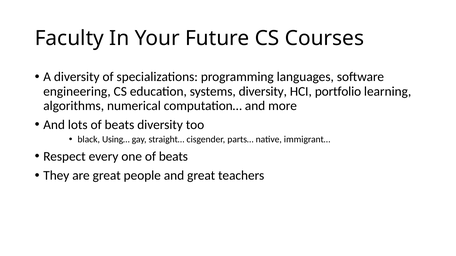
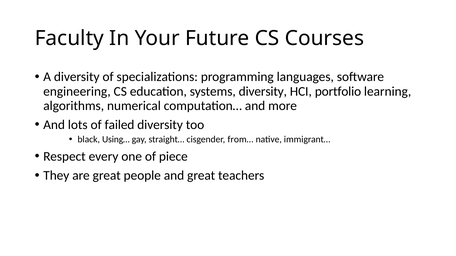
lots of beats: beats -> failed
parts…: parts… -> from…
one of beats: beats -> piece
